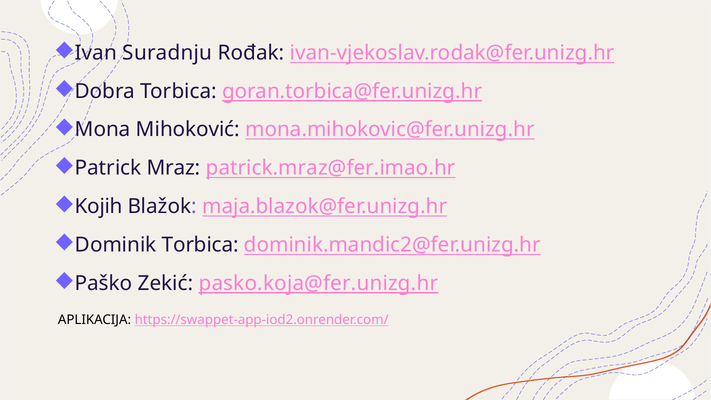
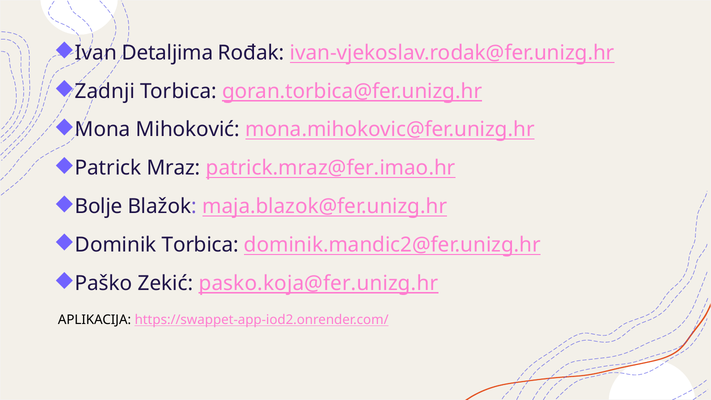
Suradnju: Suradnju -> Detaljima
Dobra: Dobra -> Zadnji
Kojih: Kojih -> Bolje
